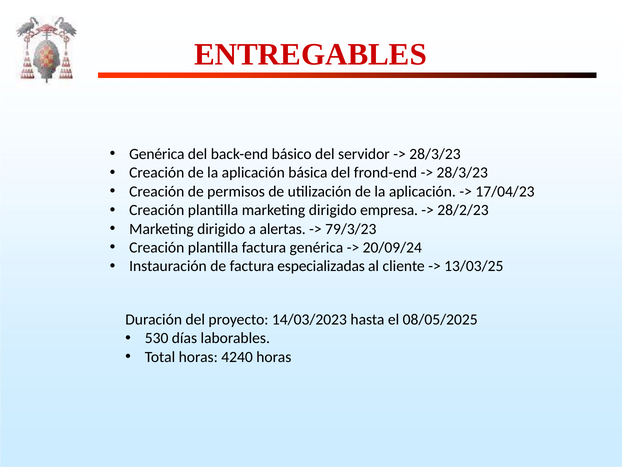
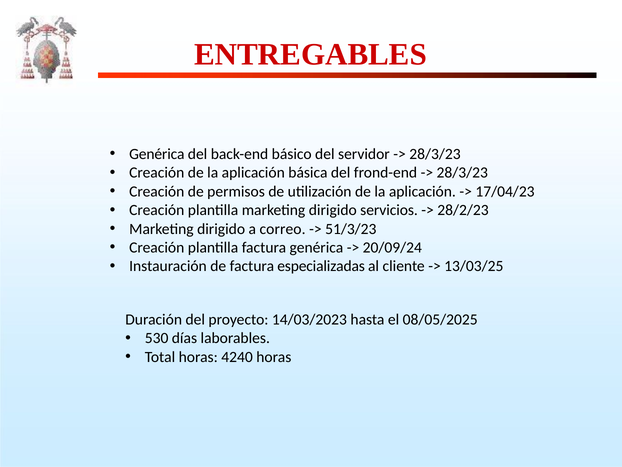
empresa: empresa -> servicios
alertas: alertas -> correo
79/3/23: 79/3/23 -> 51/3/23
